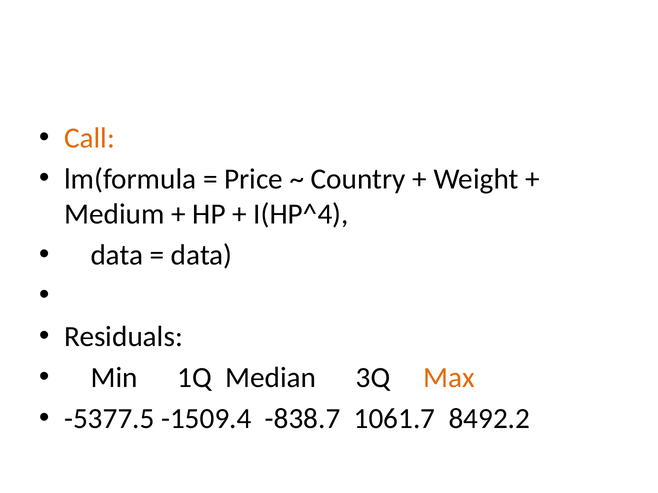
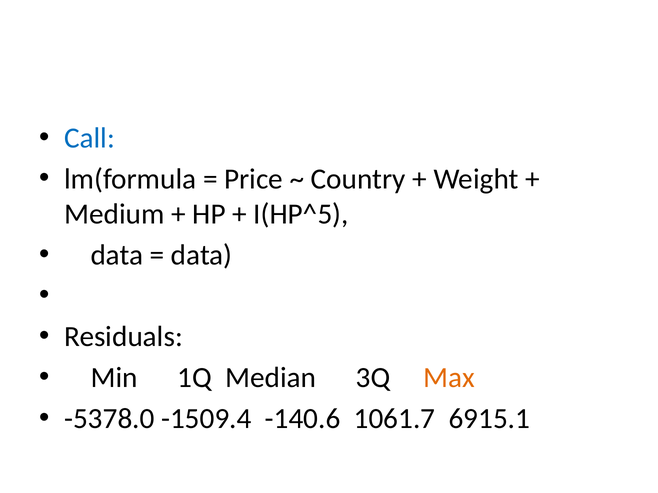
Call colour: orange -> blue
I(HP^4: I(HP^4 -> I(HP^5
-5377.5: -5377.5 -> -5378.0
-838.7: -838.7 -> -140.6
8492.2: 8492.2 -> 6915.1
